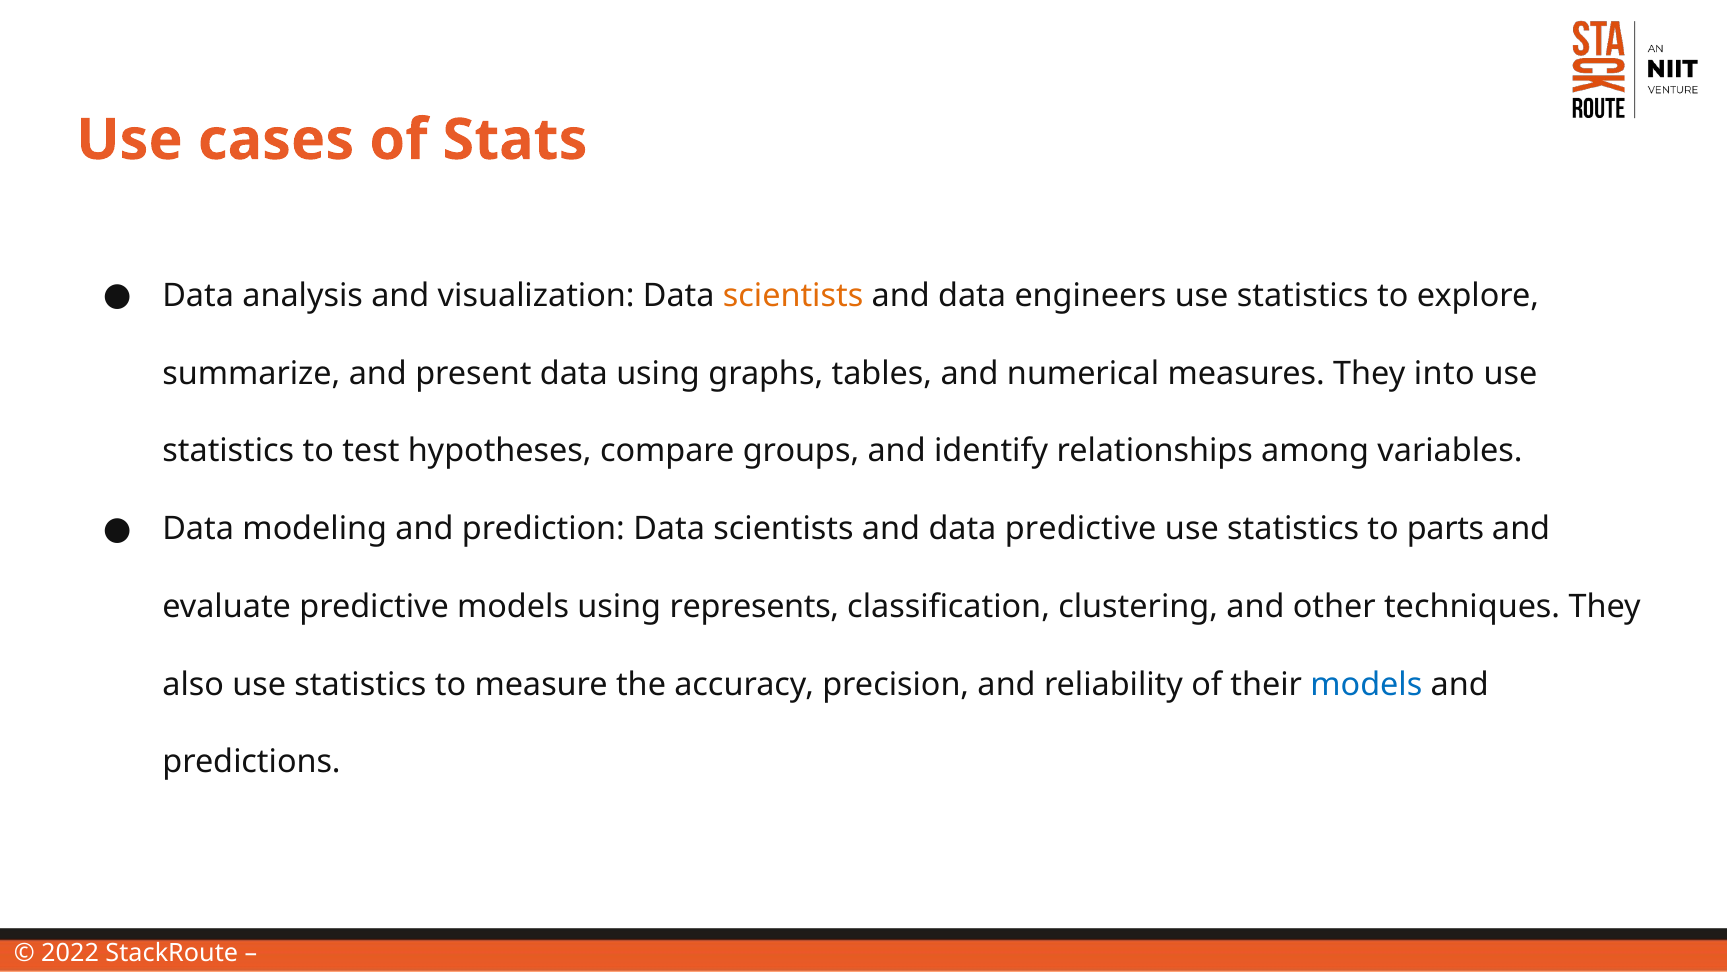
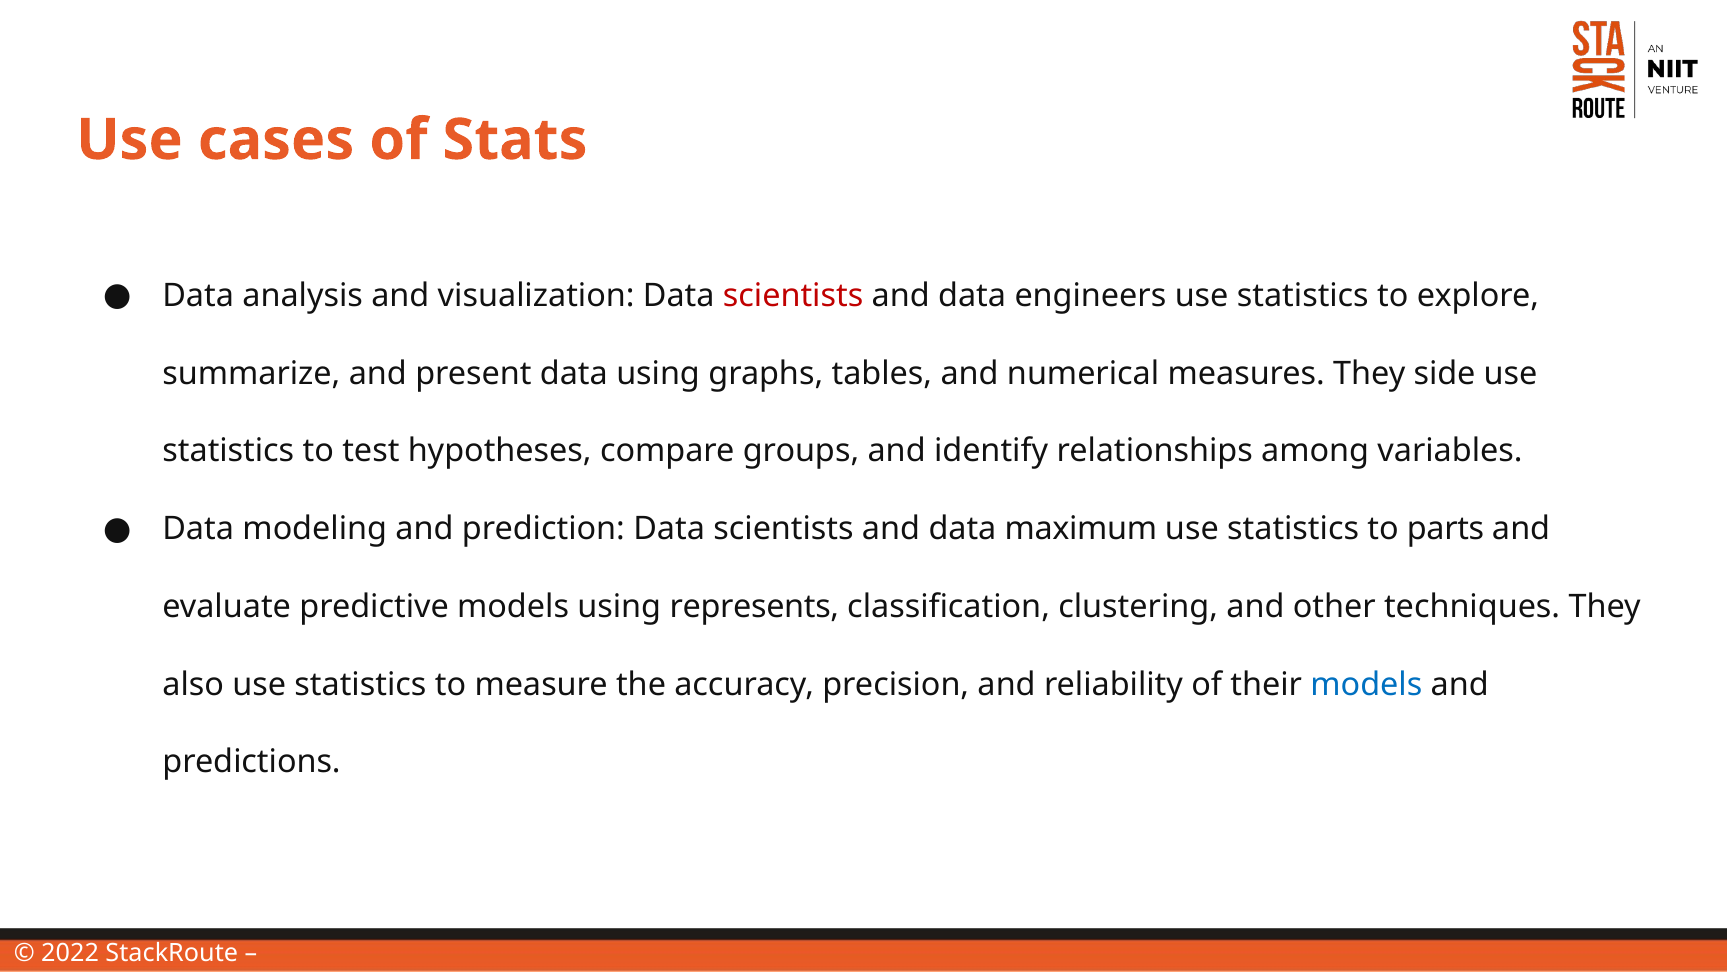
scientists at (793, 295) colour: orange -> red
into: into -> side
data predictive: predictive -> maximum
